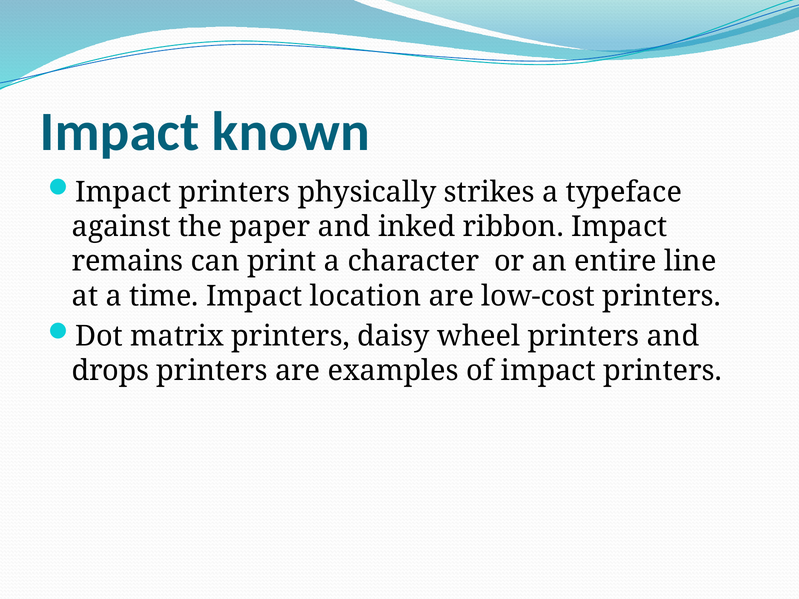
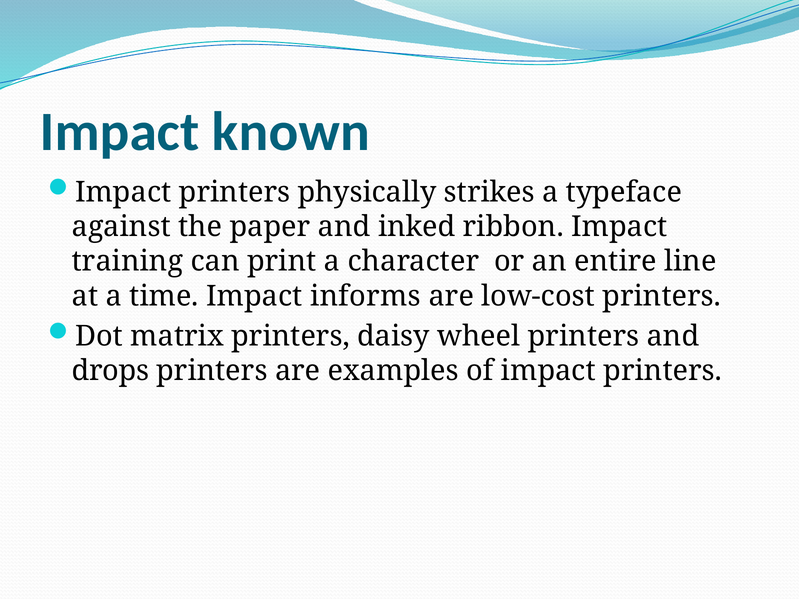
remains: remains -> training
location: location -> informs
